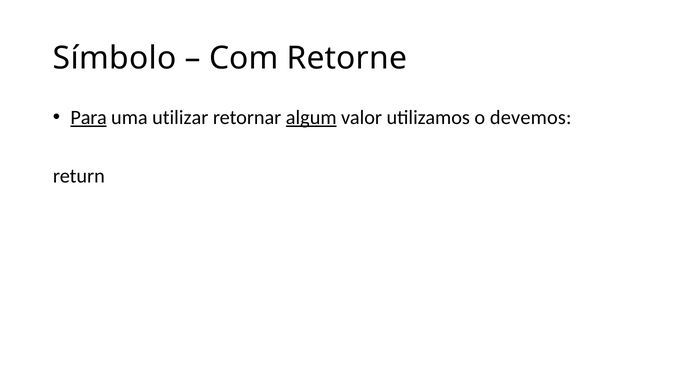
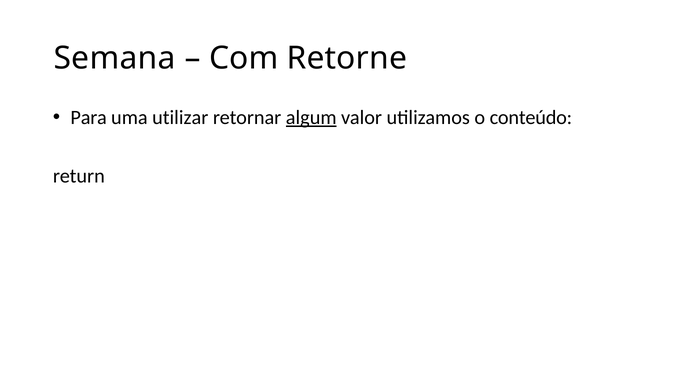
Símbolo: Símbolo -> Semana
Para underline: present -> none
devemos: devemos -> conteúdo
